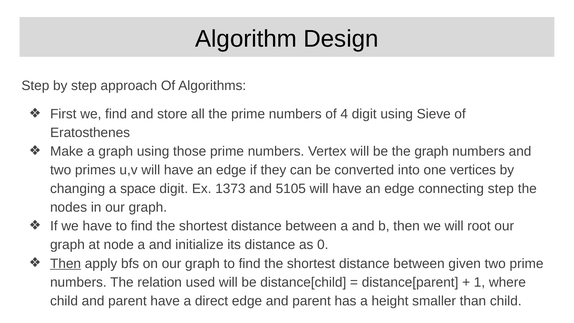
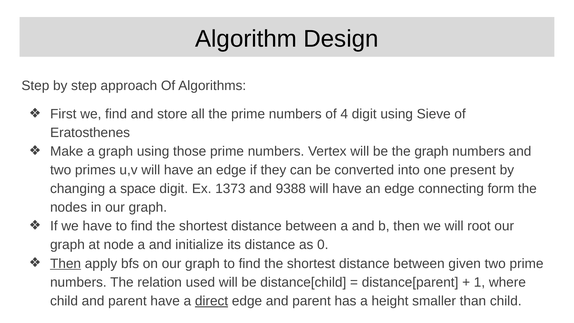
vertices: vertices -> present
5105: 5105 -> 9388
connecting step: step -> form
direct underline: none -> present
